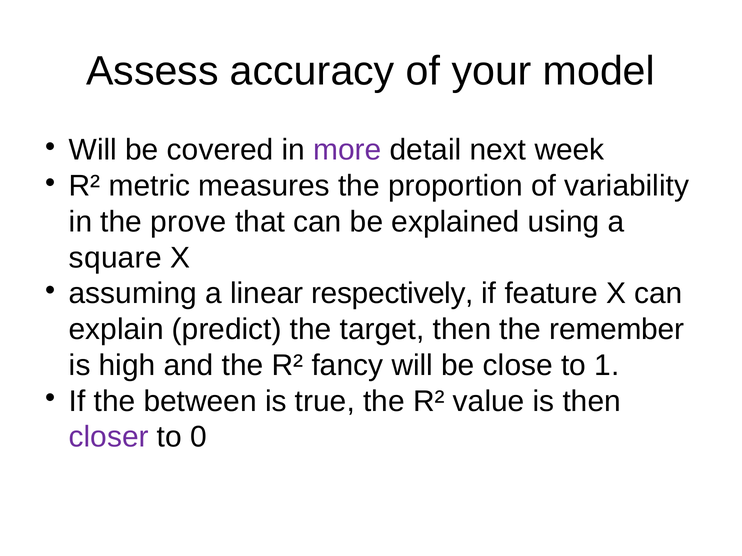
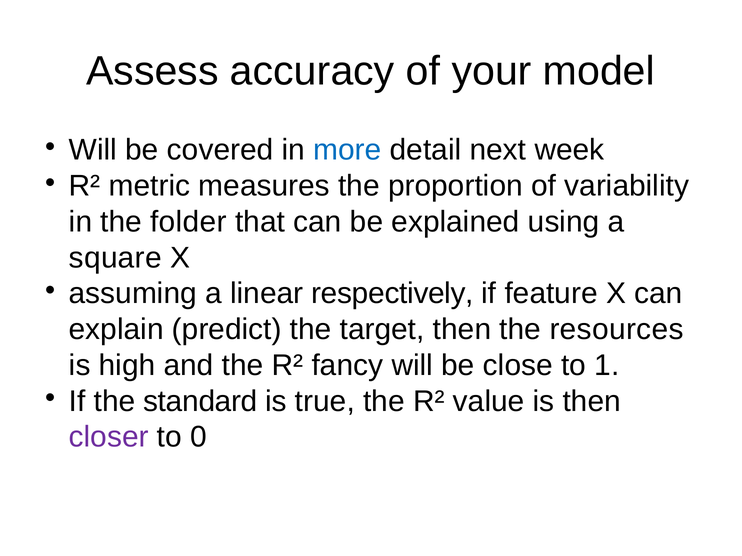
more colour: purple -> blue
prove: prove -> folder
remember: remember -> resources
between: between -> standard
